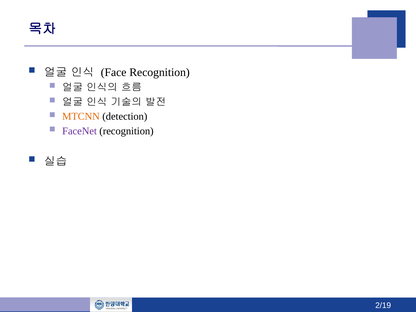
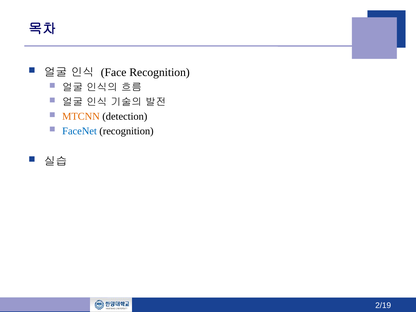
FaceNet colour: purple -> blue
